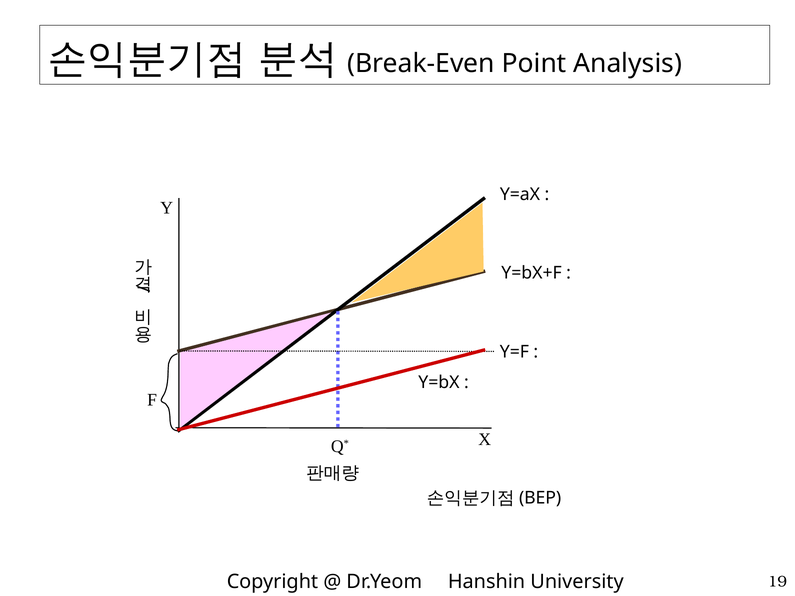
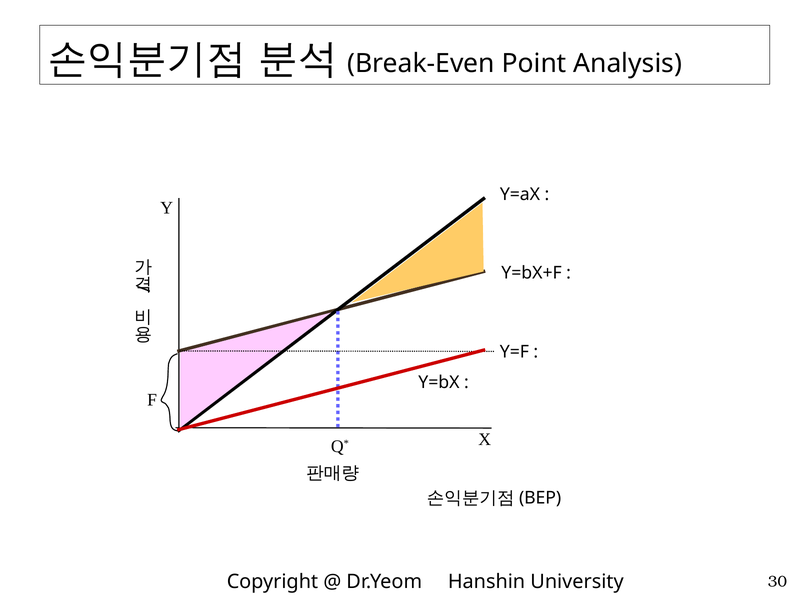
19: 19 -> 30
